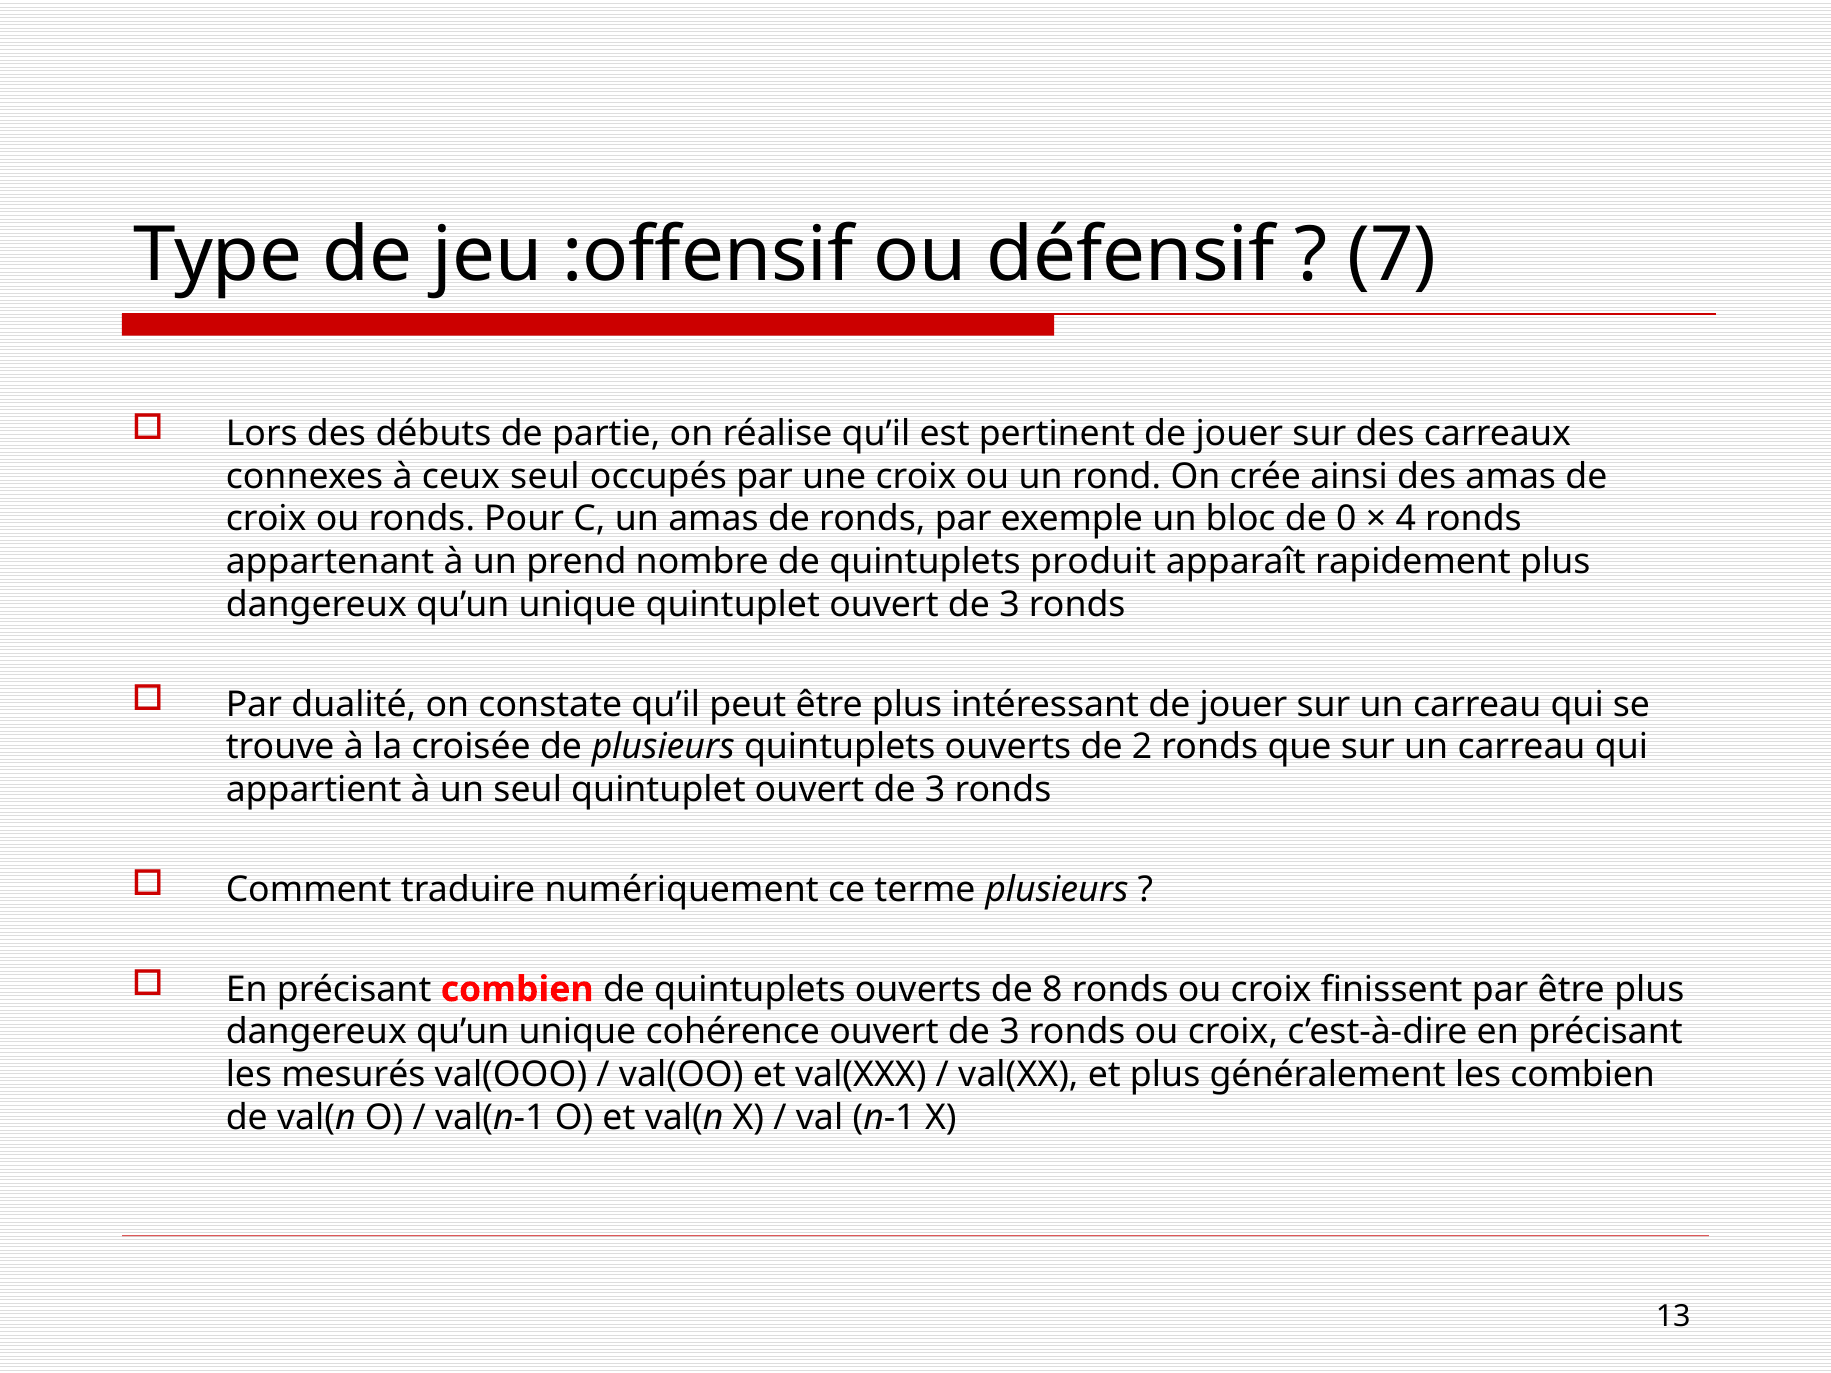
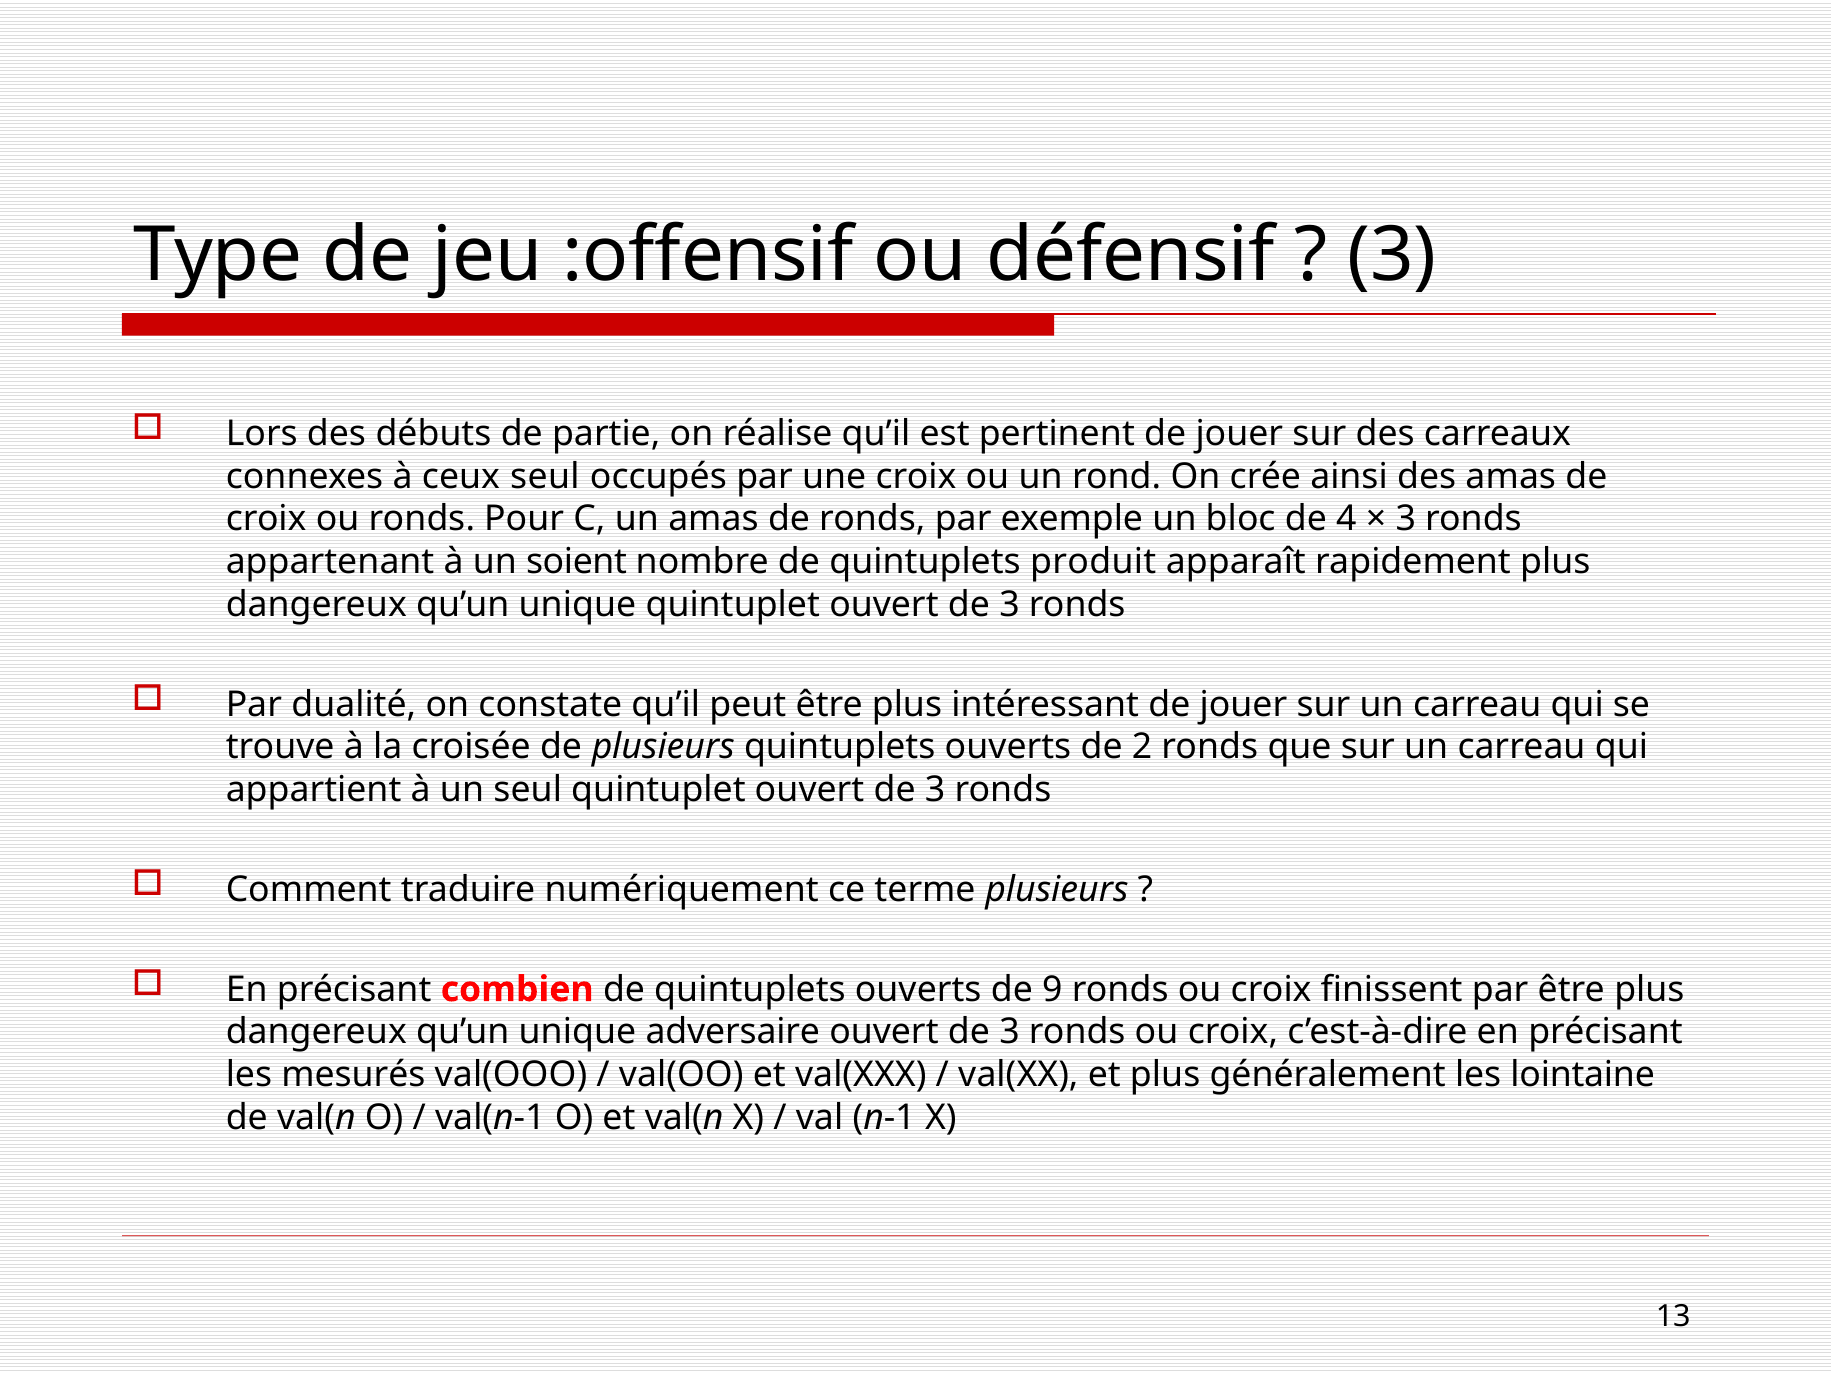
7 at (1392, 255): 7 -> 3
0: 0 -> 4
4 at (1406, 519): 4 -> 3
prend: prend -> soient
8: 8 -> 9
cohérence: cohérence -> adversaire
les combien: combien -> lointaine
